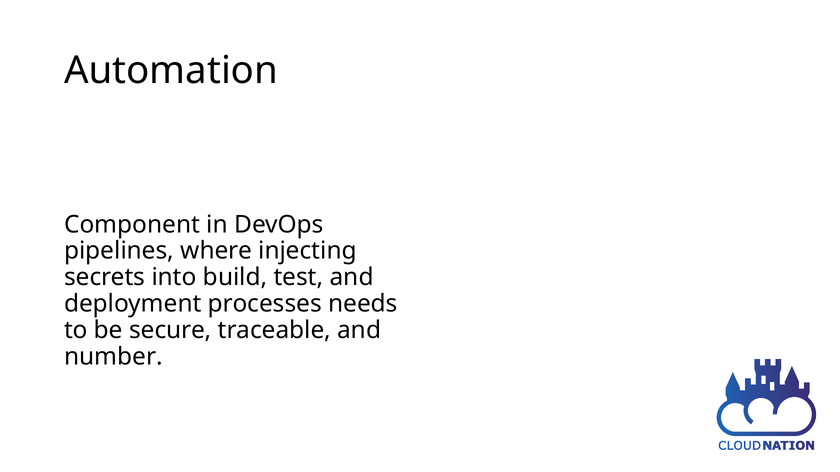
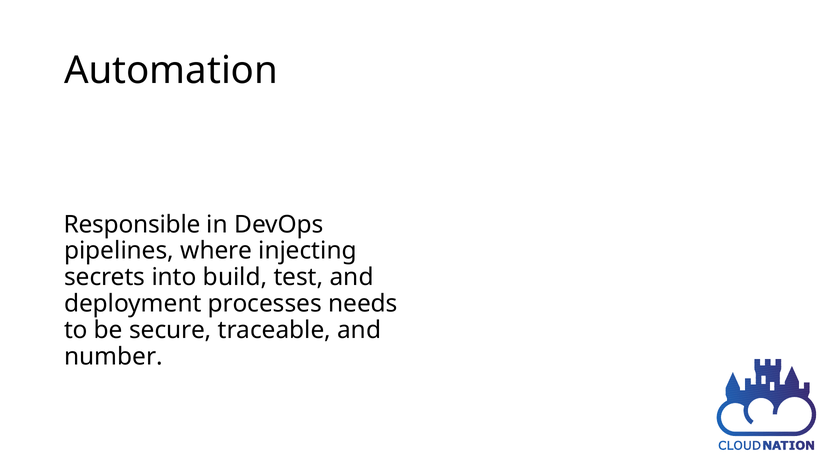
Component: Component -> Responsible
